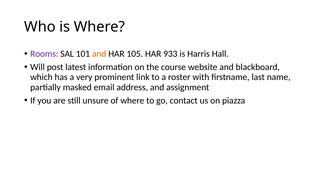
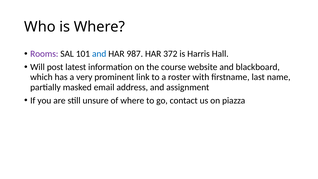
and at (99, 54) colour: orange -> blue
105: 105 -> 987
933: 933 -> 372
